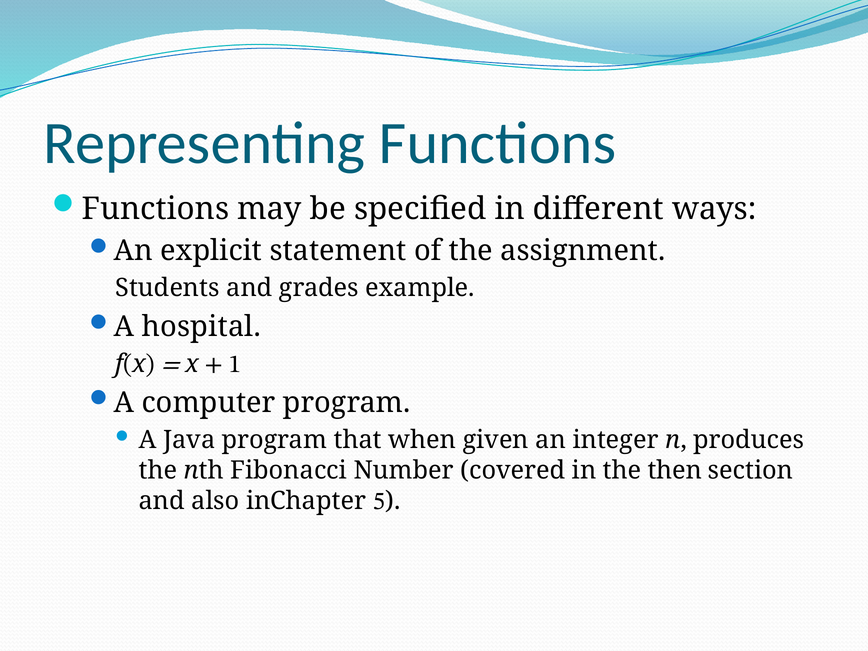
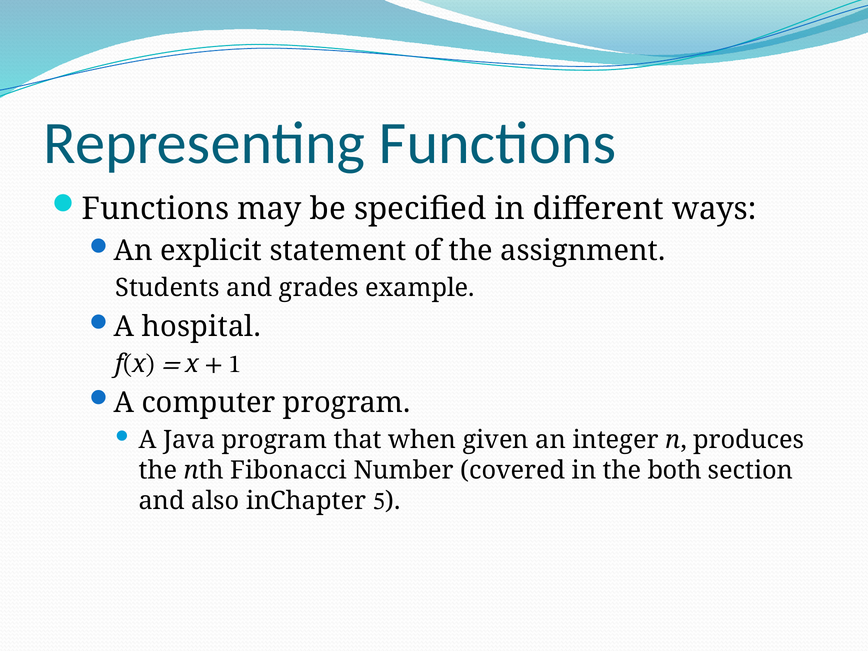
then: then -> both
